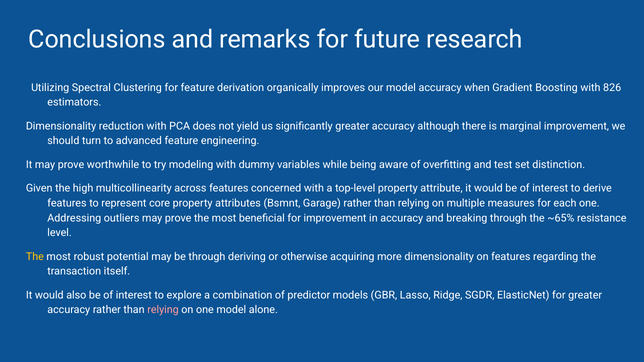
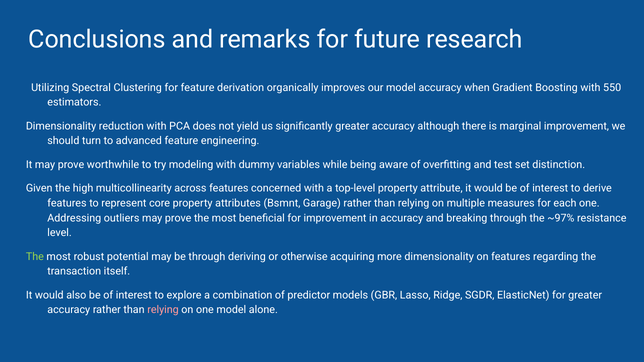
826: 826 -> 550
~65%: ~65% -> ~97%
The at (35, 257) colour: yellow -> light green
